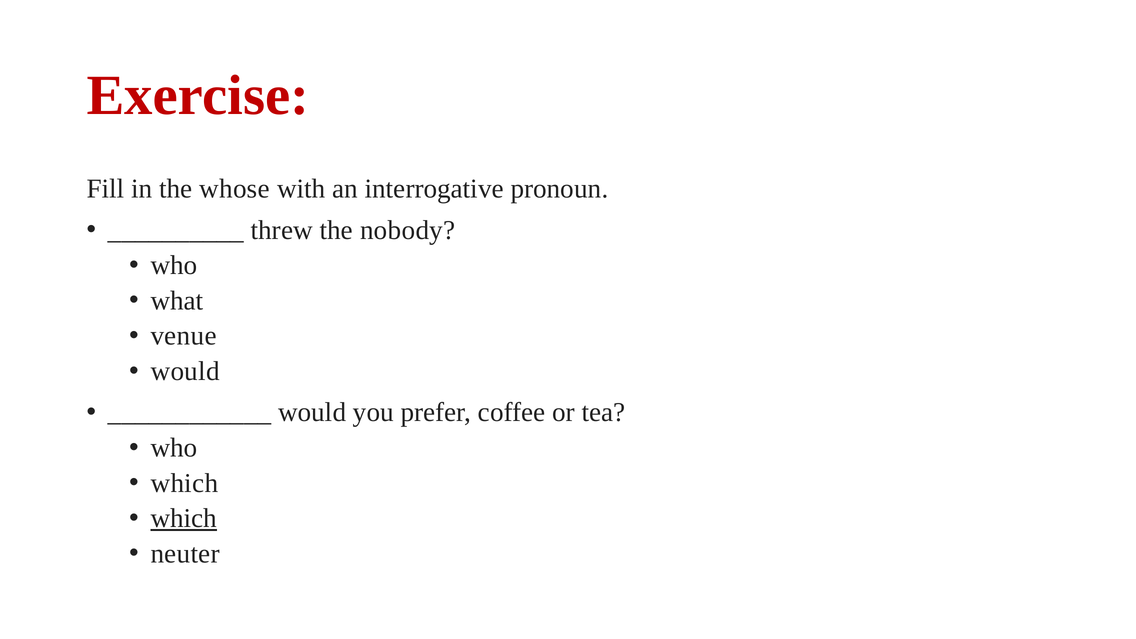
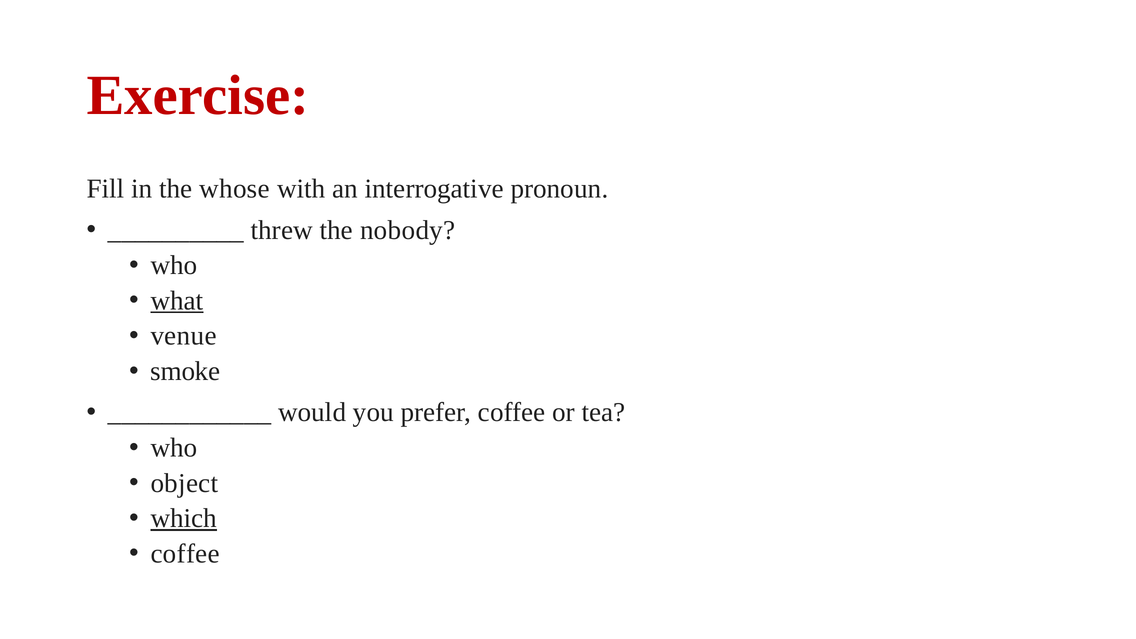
what underline: none -> present
would at (185, 371): would -> smoke
which at (184, 483): which -> object
neuter at (185, 554): neuter -> coffee
